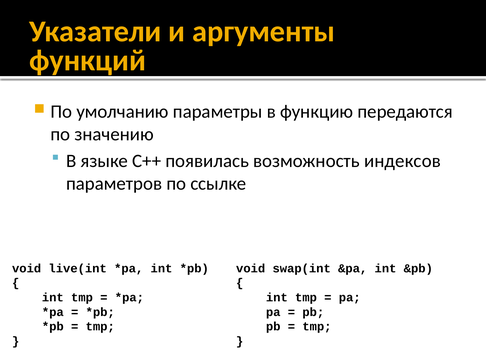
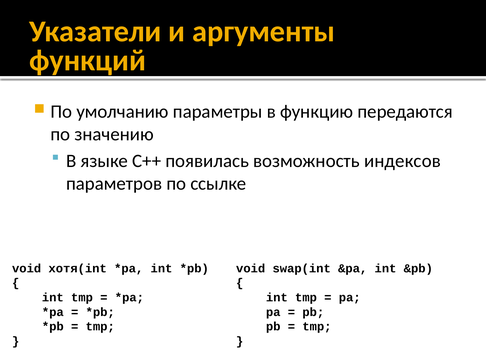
live(int: live(int -> хотя(int
